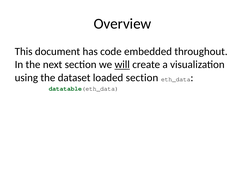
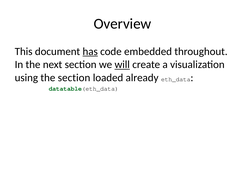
has underline: none -> present
the dataset: dataset -> section
loaded section: section -> already
